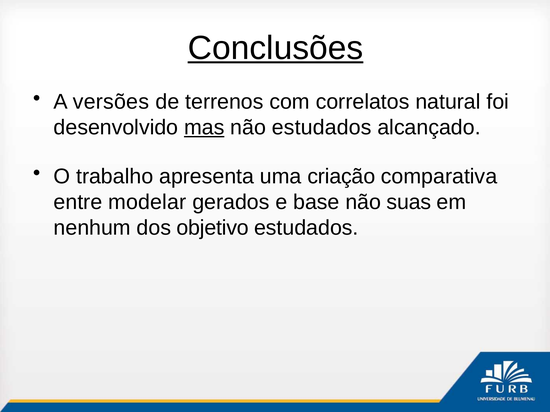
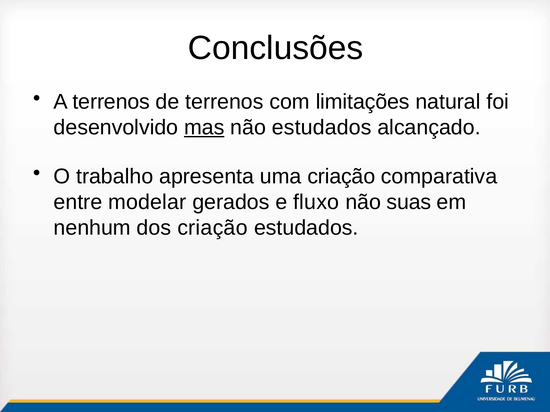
Conclusões underline: present -> none
A versões: versões -> terrenos
correlatos: correlatos -> limitações
base: base -> fluxo
dos objetivo: objetivo -> criação
